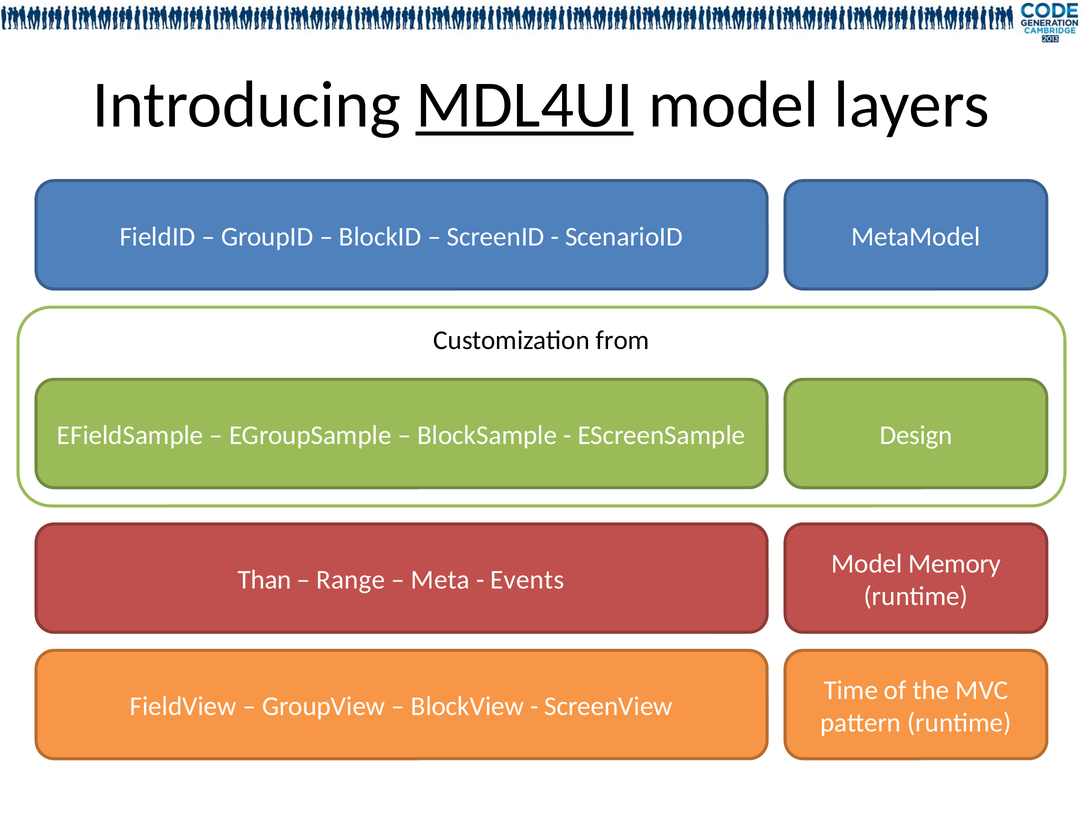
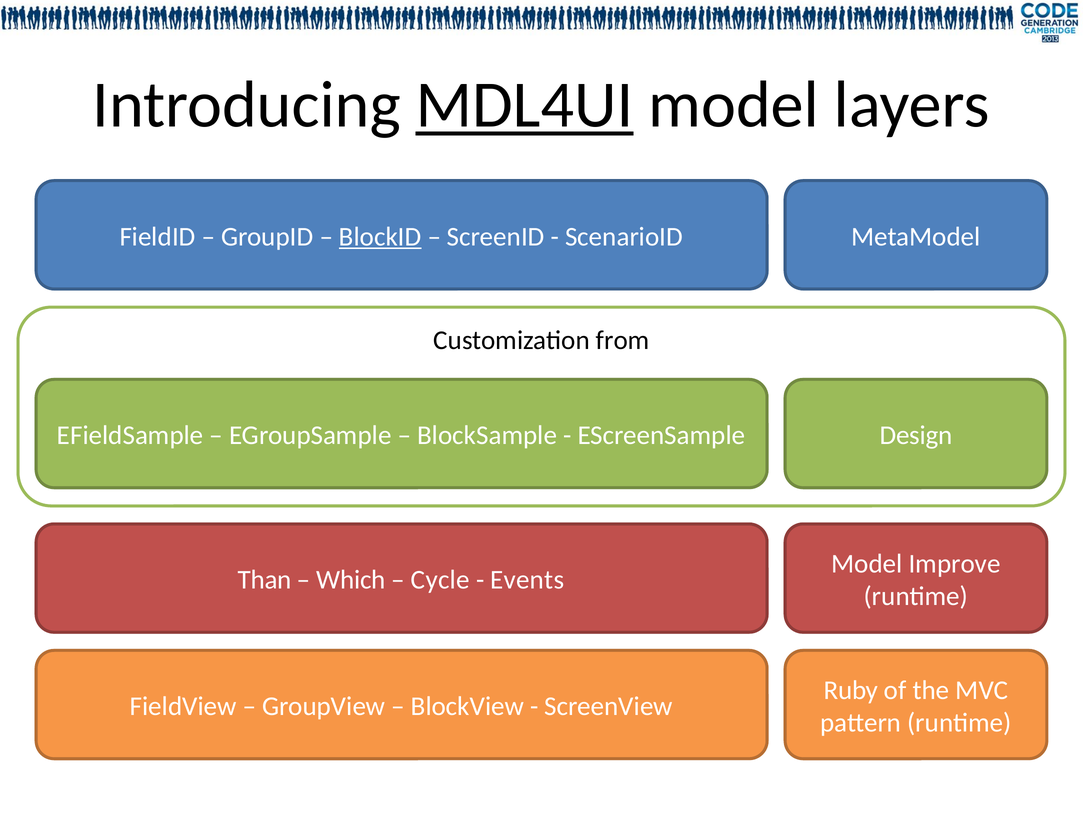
BlockID underline: none -> present
Memory: Memory -> Improve
Range: Range -> Which
Meta: Meta -> Cycle
Time: Time -> Ruby
